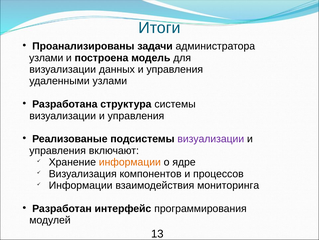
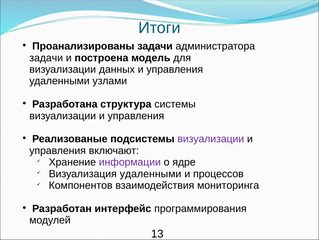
узлами at (46, 58): узлами -> задачи
информации at (130, 162) colour: orange -> purple
Визуализация компонентов: компонентов -> удаленными
Информации at (81, 185): Информации -> Компонентов
